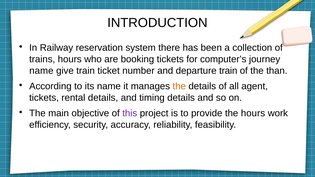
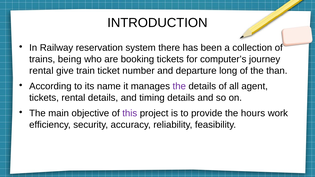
trains hours: hours -> being
name at (41, 71): name -> rental
departure train: train -> long
the at (179, 86) colour: orange -> purple
